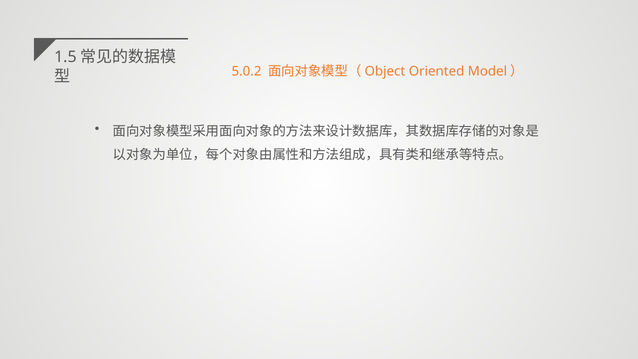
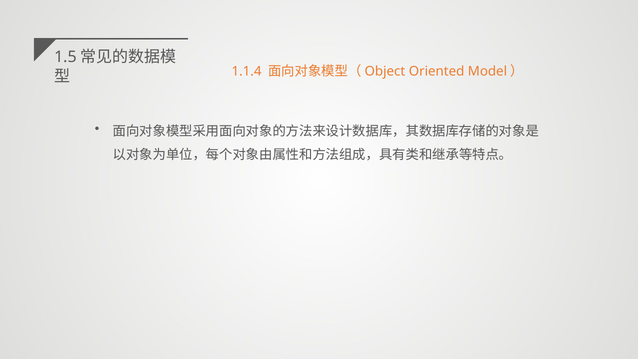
5.0.2: 5.0.2 -> 1.1.4
